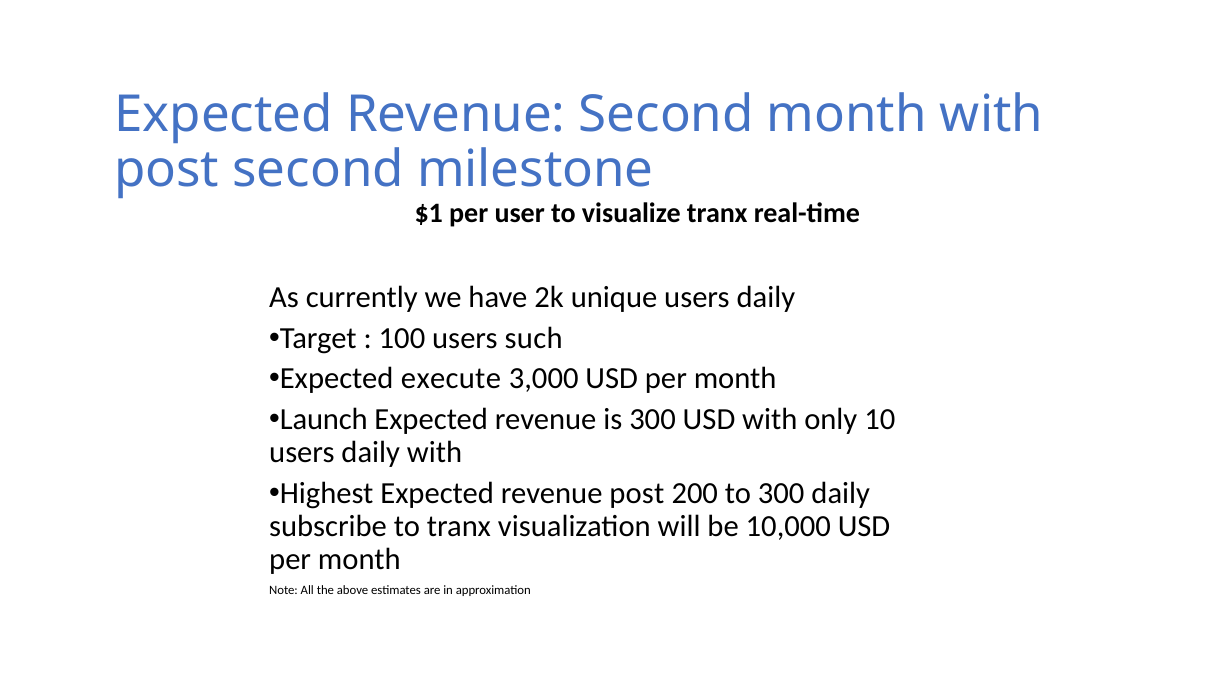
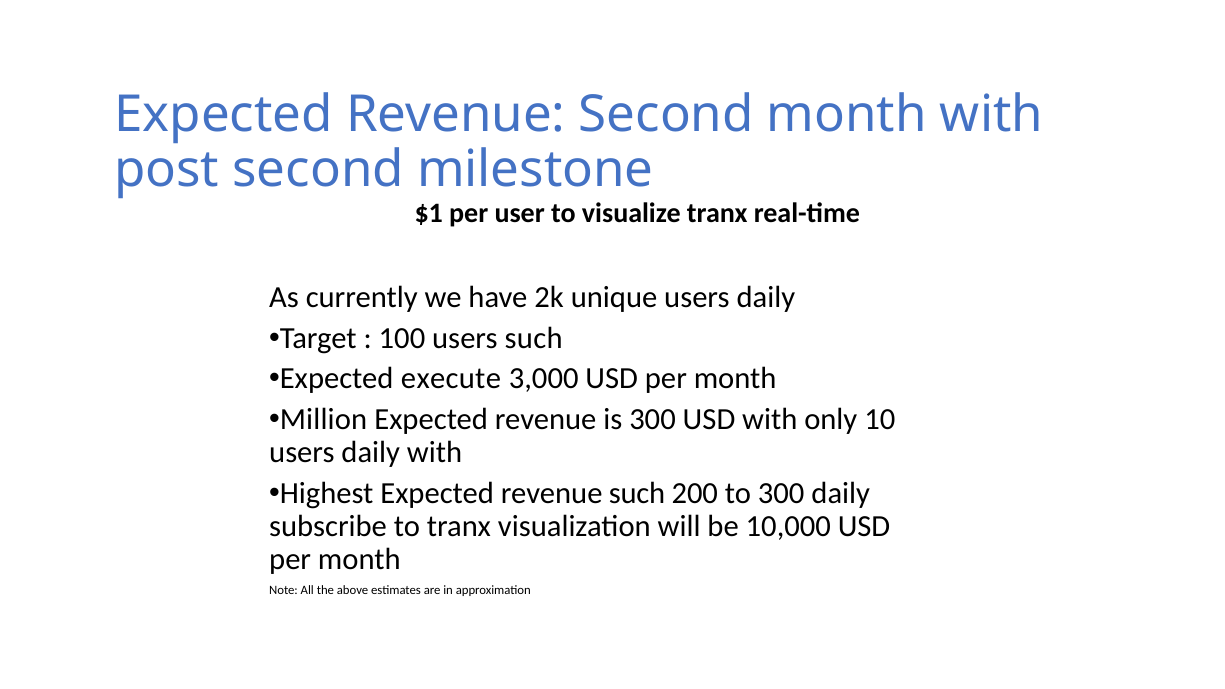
Launch: Launch -> Million
revenue post: post -> such
